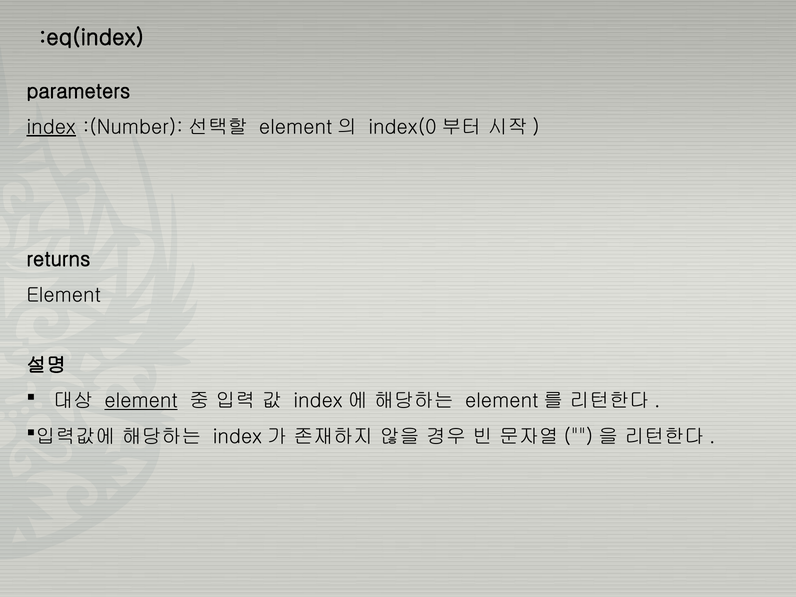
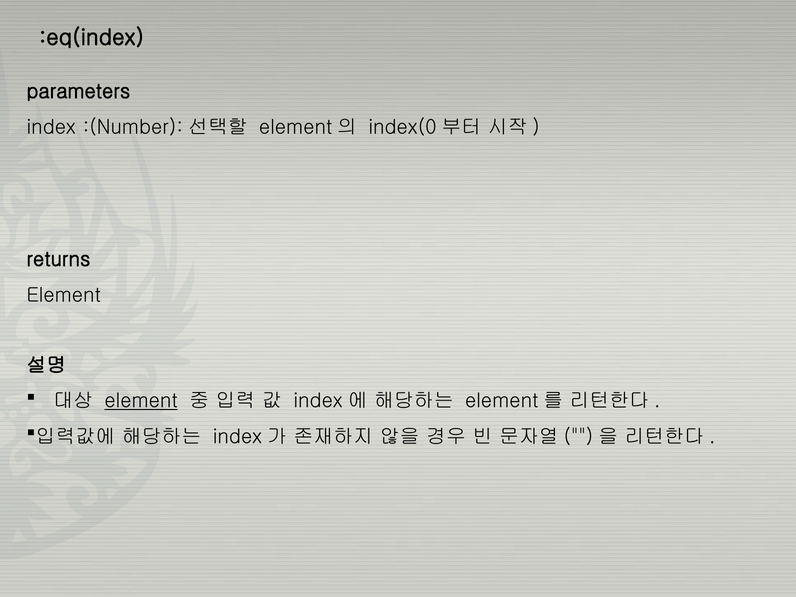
index underline: present -> none
